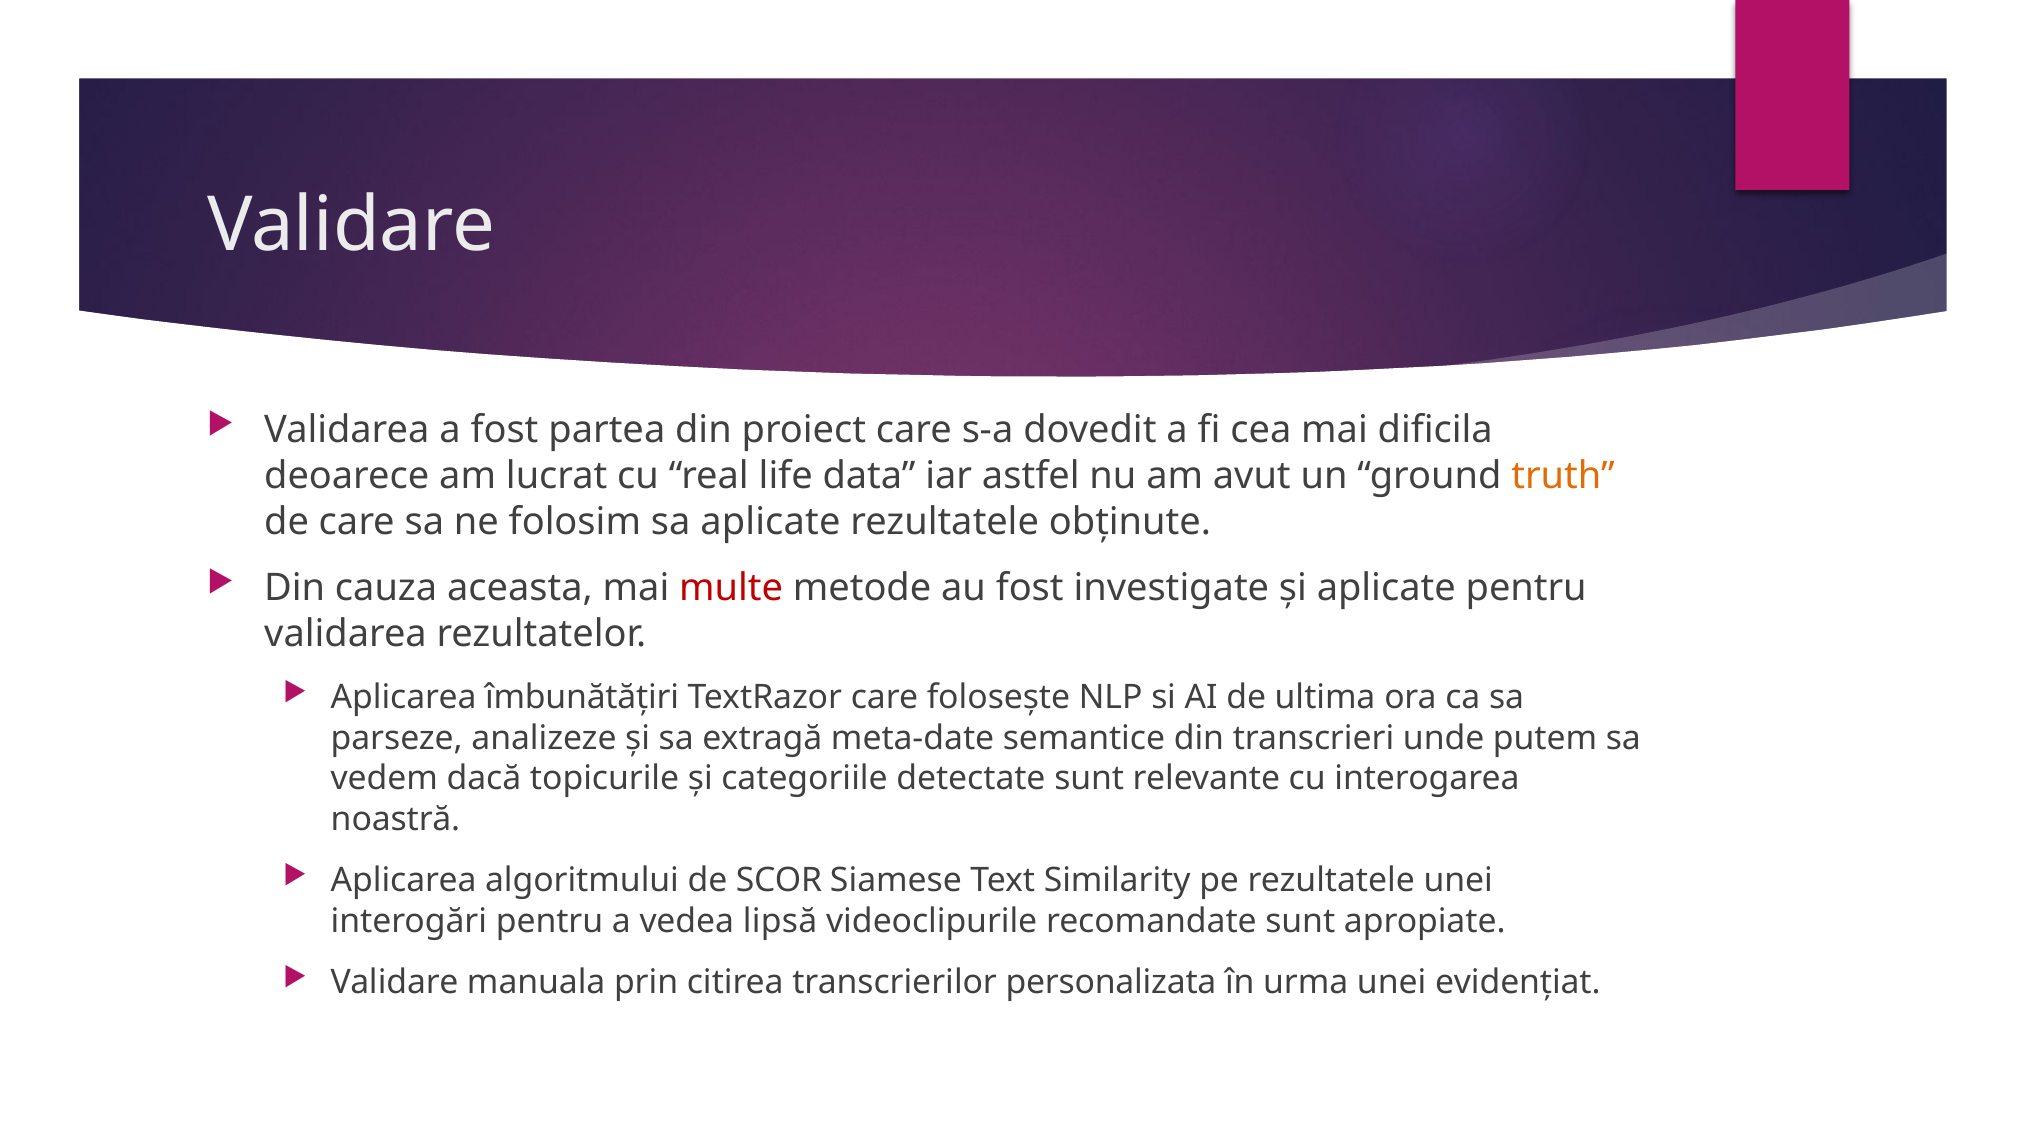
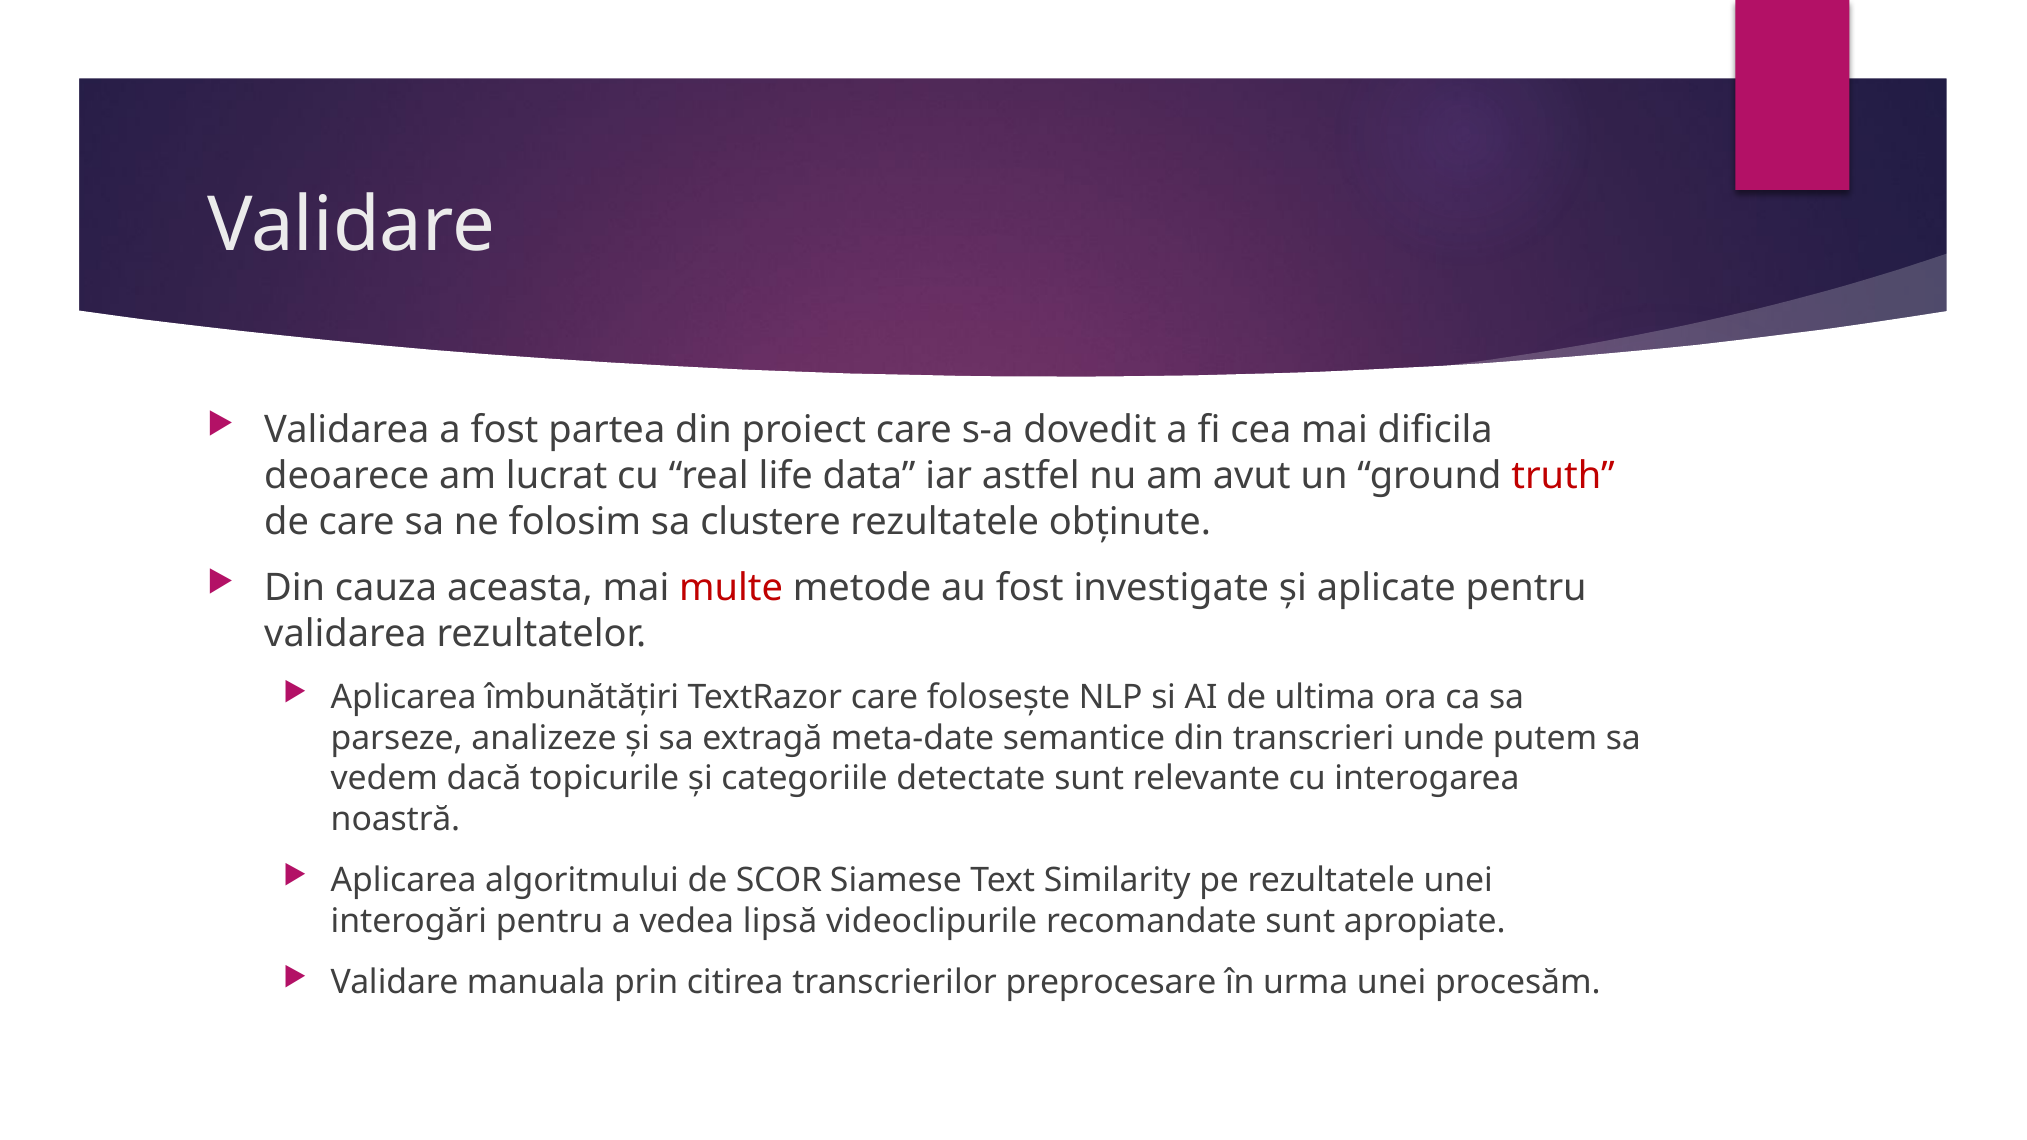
truth colour: orange -> red
sa aplicate: aplicate -> clustere
personalizata: personalizata -> preprocesare
evidențiat: evidențiat -> procesăm
